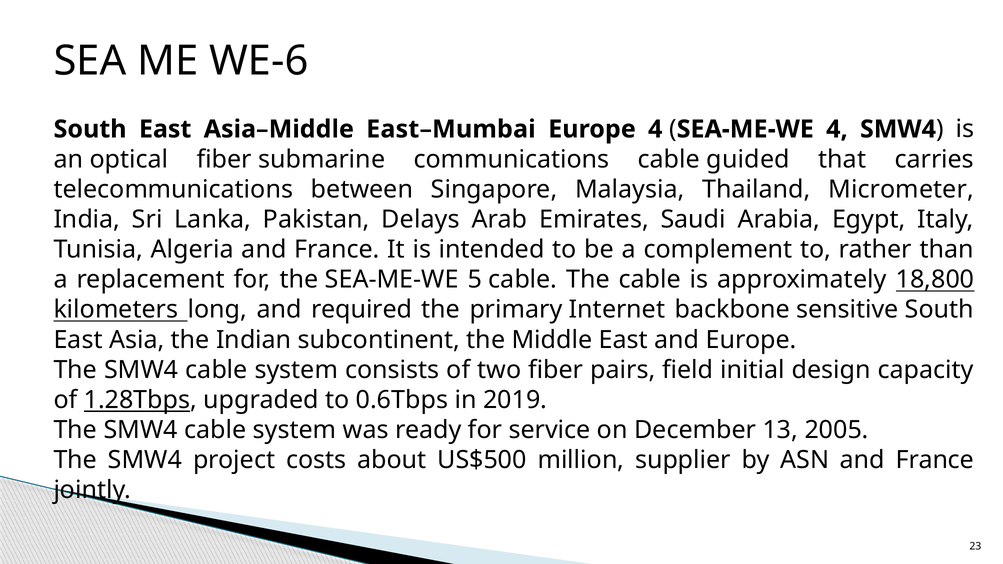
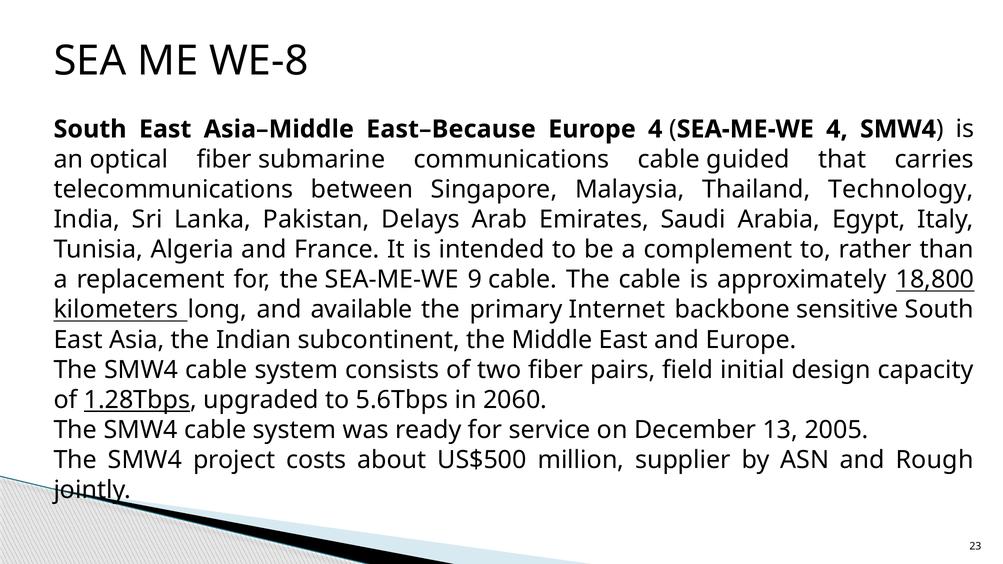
WE-6: WE-6 -> WE-8
East–Mumbai: East–Mumbai -> East–Because
Micrometer: Micrometer -> Technology
5: 5 -> 9
required: required -> available
0.6Tbps: 0.6Tbps -> 5.6Tbps
2019: 2019 -> 2060
ASN and France: France -> Rough
